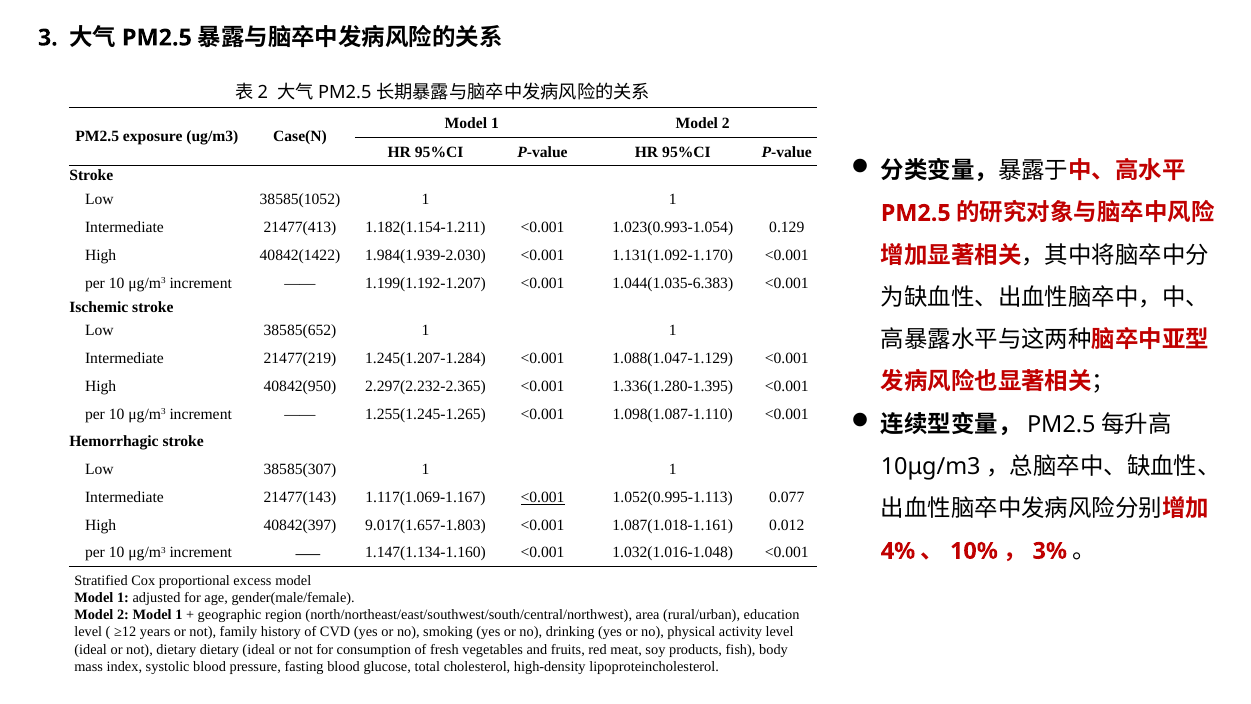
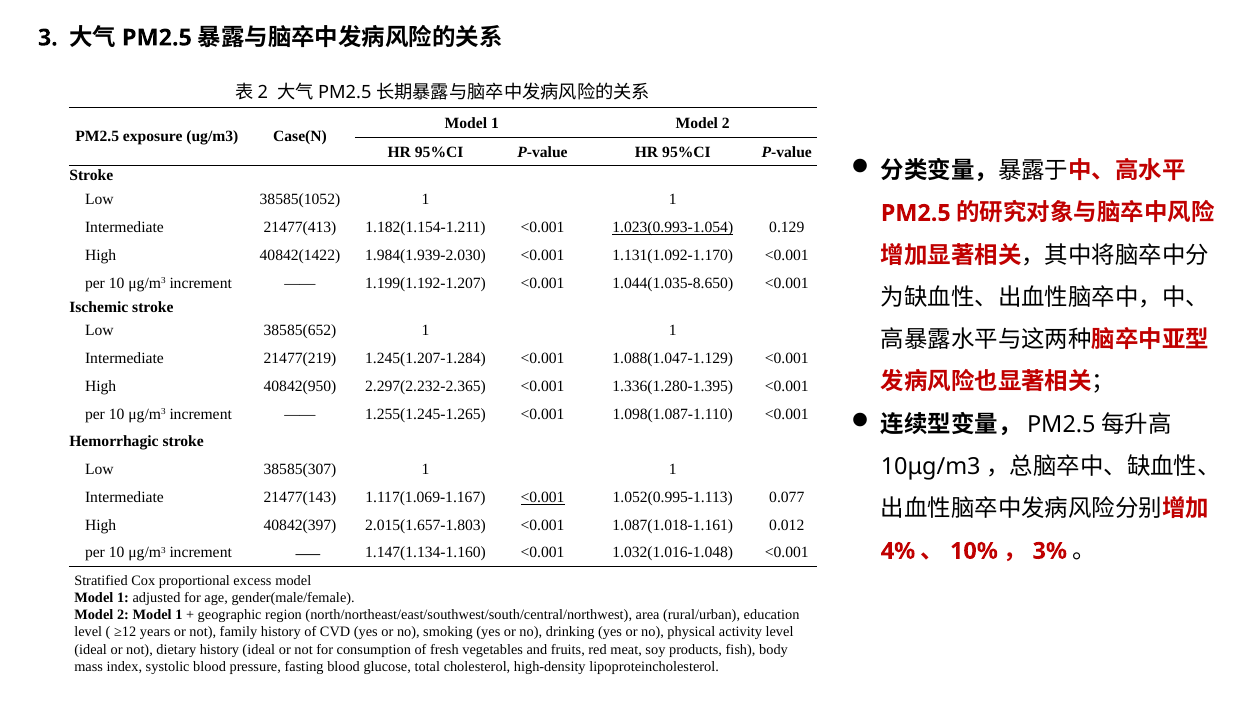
1.023(0.993-1.054 underline: none -> present
1.044(1.035-6.383: 1.044(1.035-6.383 -> 1.044(1.035-8.650
9.017(1.657-1.803: 9.017(1.657-1.803 -> 2.015(1.657-1.803
dietary dietary: dietary -> history
